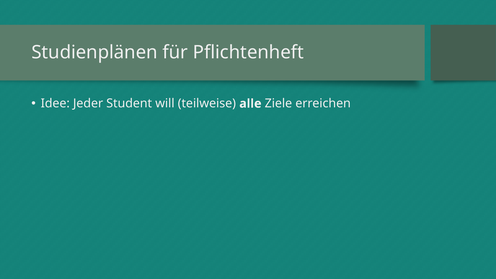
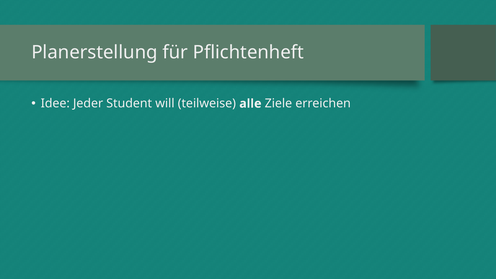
Studienplänen: Studienplänen -> Planerstellung
